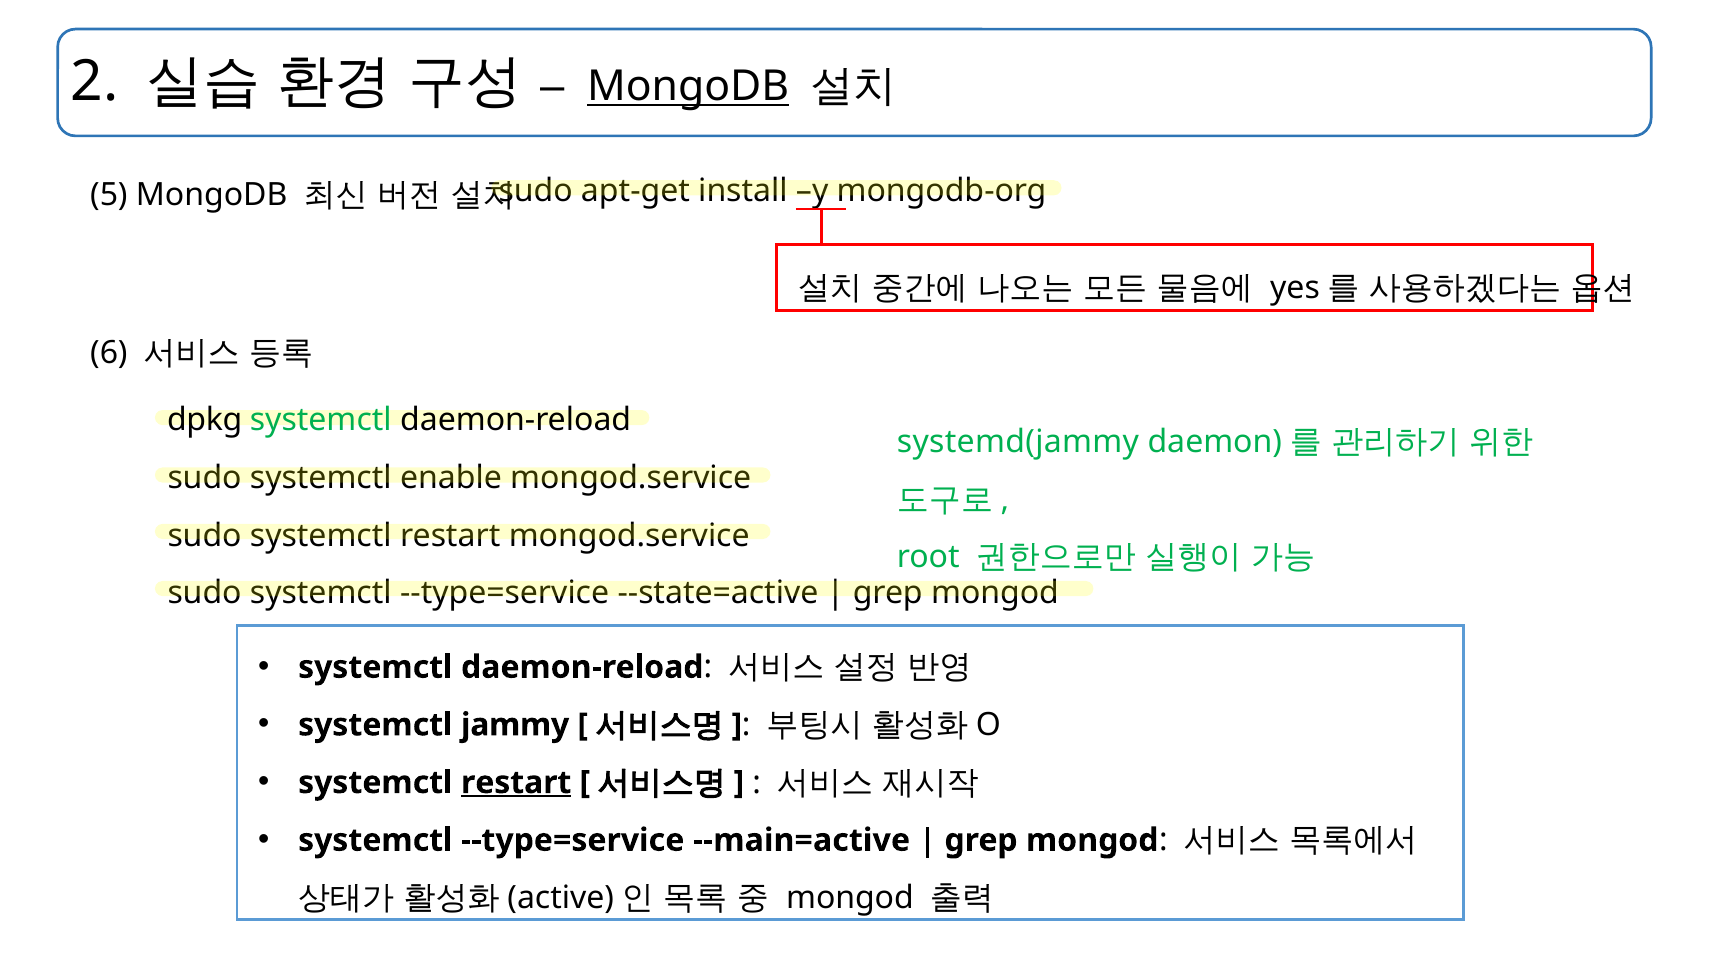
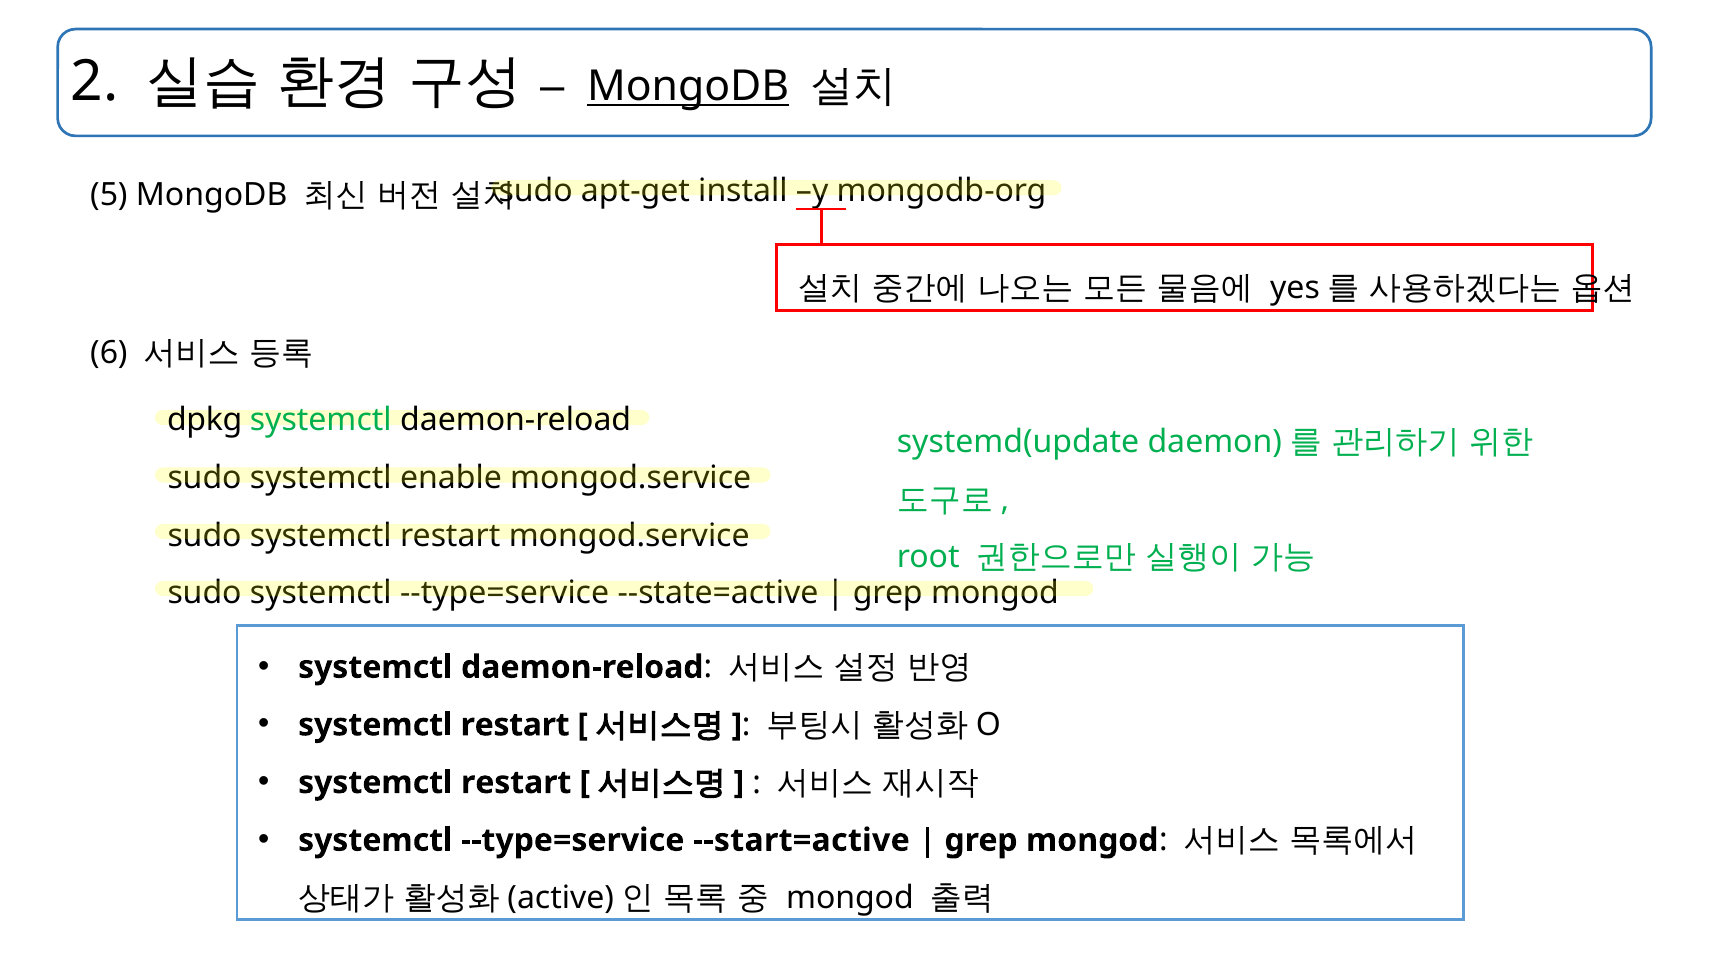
systemd(jammy: systemd(jammy -> systemd(update
jammy at (515, 725): jammy -> restart
restart at (516, 783) underline: present -> none
--main=active: --main=active -> --start=active
